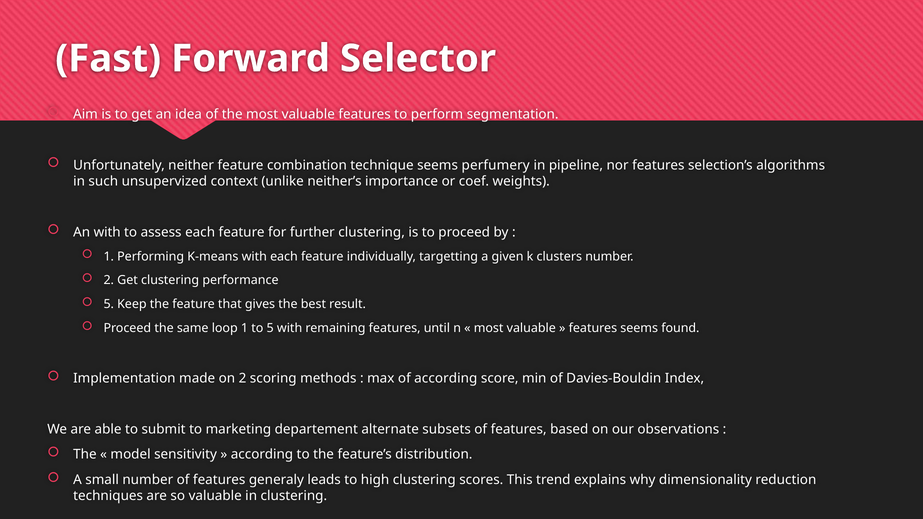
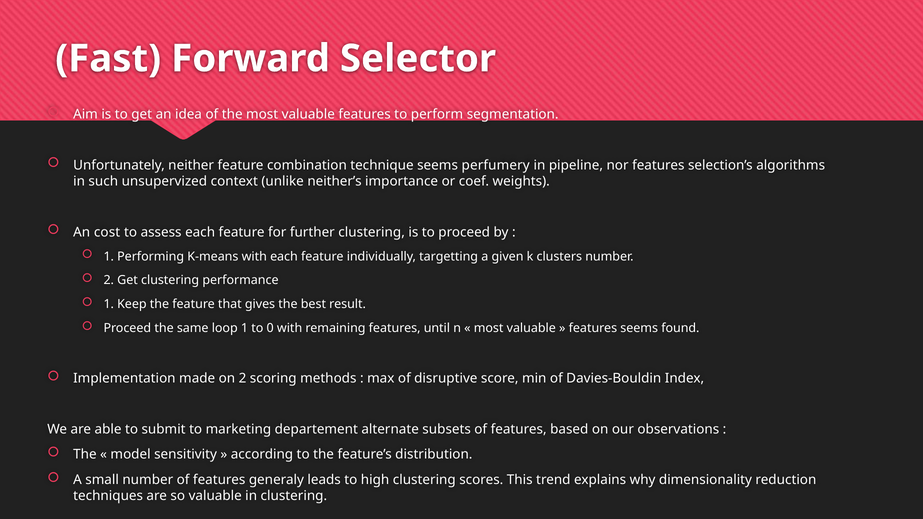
An with: with -> cost
5 at (109, 304): 5 -> 1
to 5: 5 -> 0
of according: according -> disruptive
